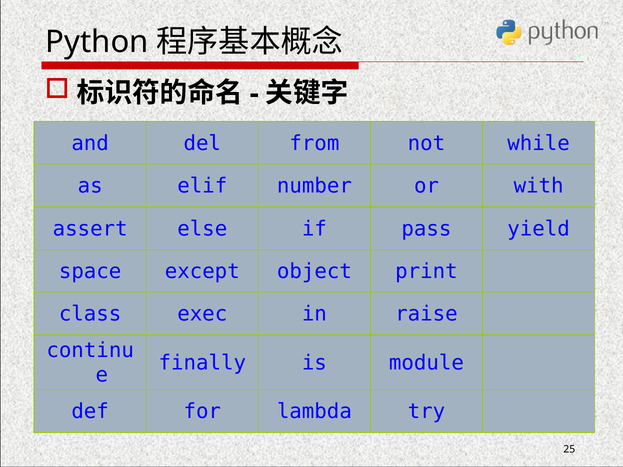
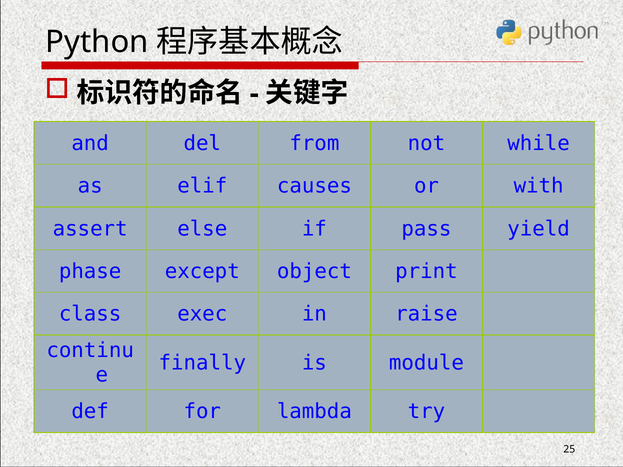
number: number -> causes
space: space -> phase
